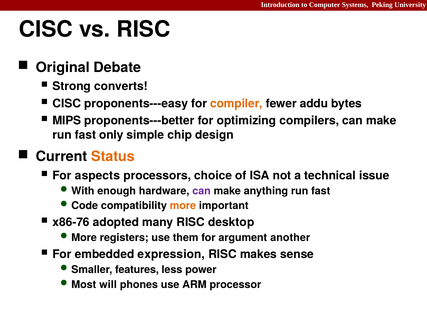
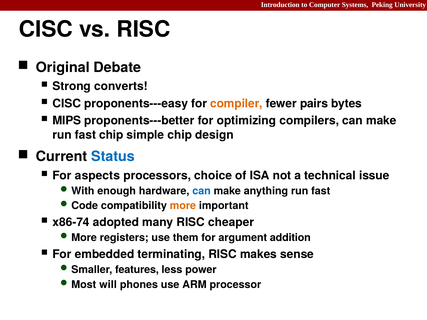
addu: addu -> pairs
fast only: only -> chip
Status colour: orange -> blue
can at (202, 191) colour: purple -> blue
x86-76: x86-76 -> x86-74
desktop: desktop -> cheaper
another: another -> addition
expression: expression -> terminating
